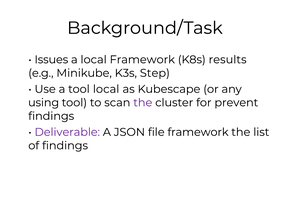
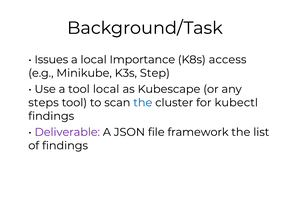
local Framework: Framework -> Importance
results: results -> access
using: using -> steps
the at (143, 103) colour: purple -> blue
prevent: prevent -> kubectl
